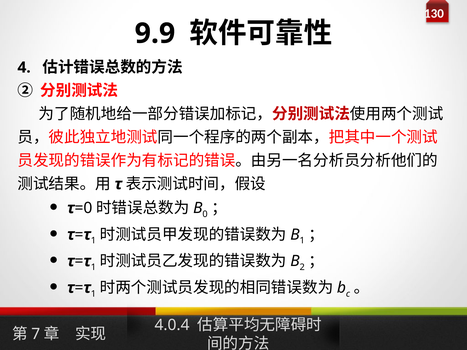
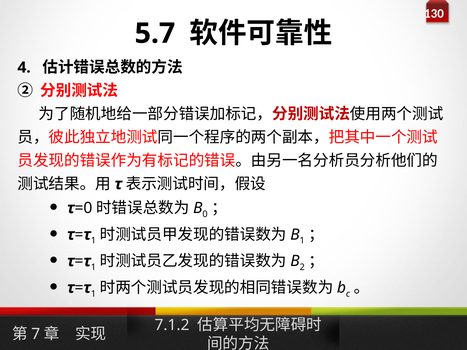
9.9: 9.9 -> 5.7
4.0.4: 4.0.4 -> 7.1.2
